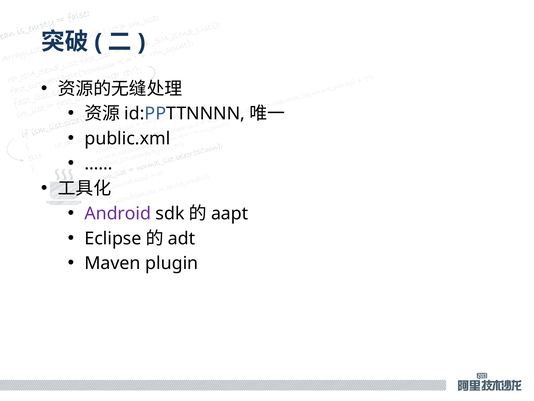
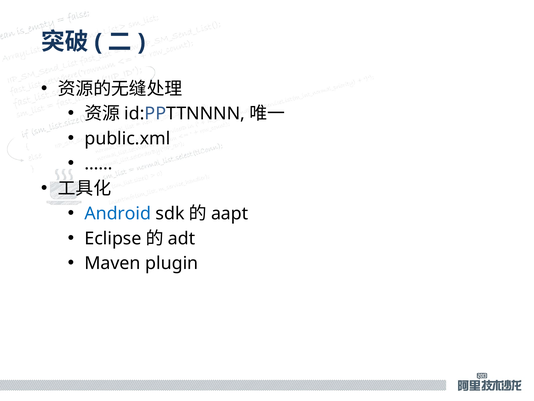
Android colour: purple -> blue
